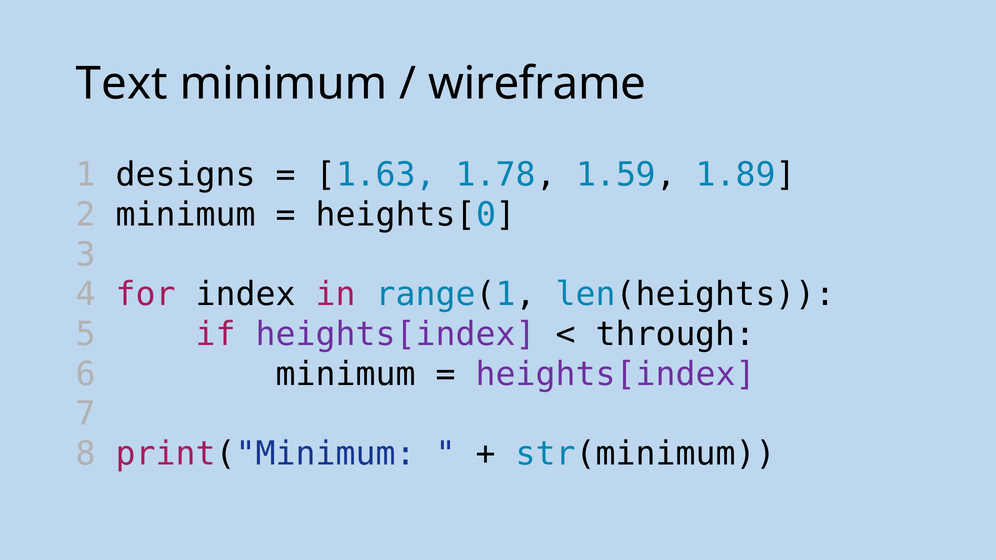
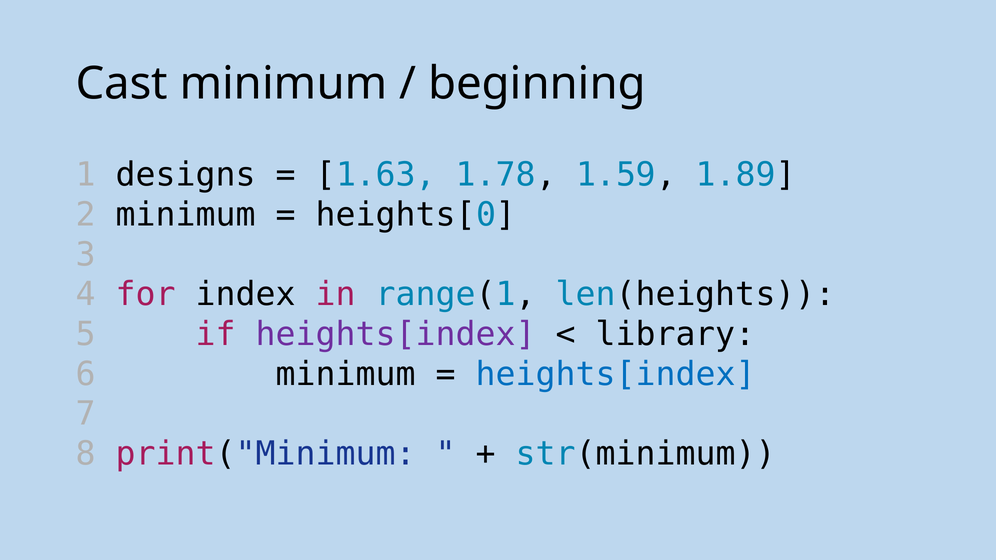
Text: Text -> Cast
wireframe: wireframe -> beginning
through: through -> library
heights[index at (616, 374) colour: purple -> blue
